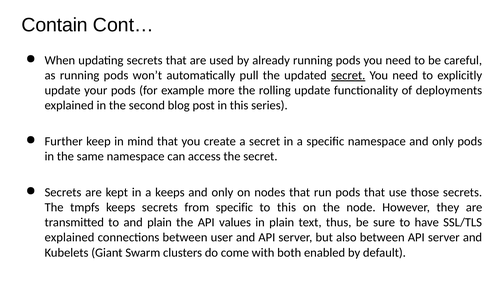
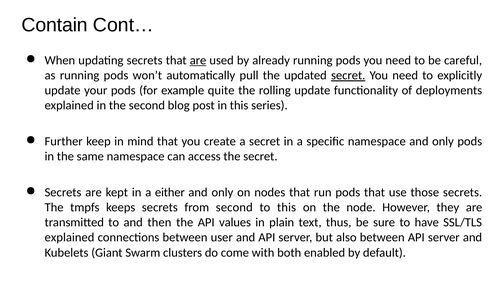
are at (198, 60) underline: none -> present
more: more -> quite
a keeps: keeps -> either
from specific: specific -> second
and plain: plain -> then
